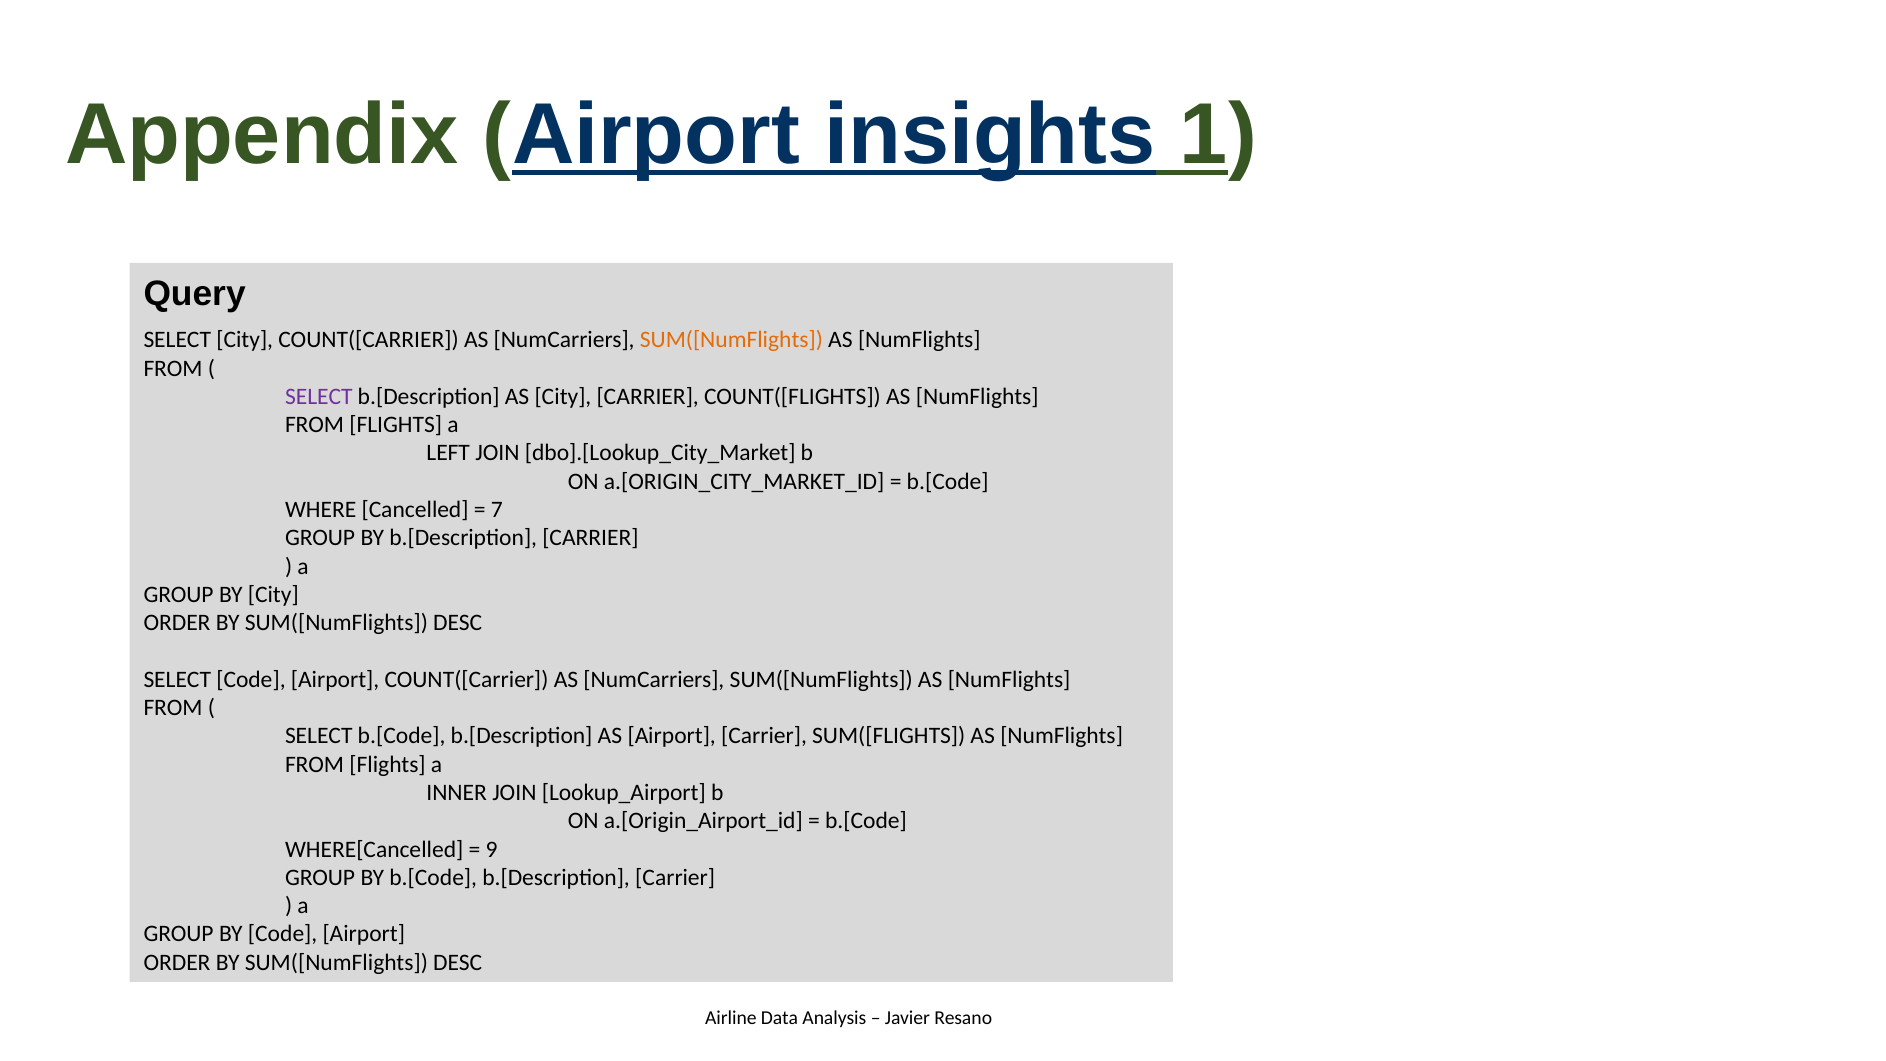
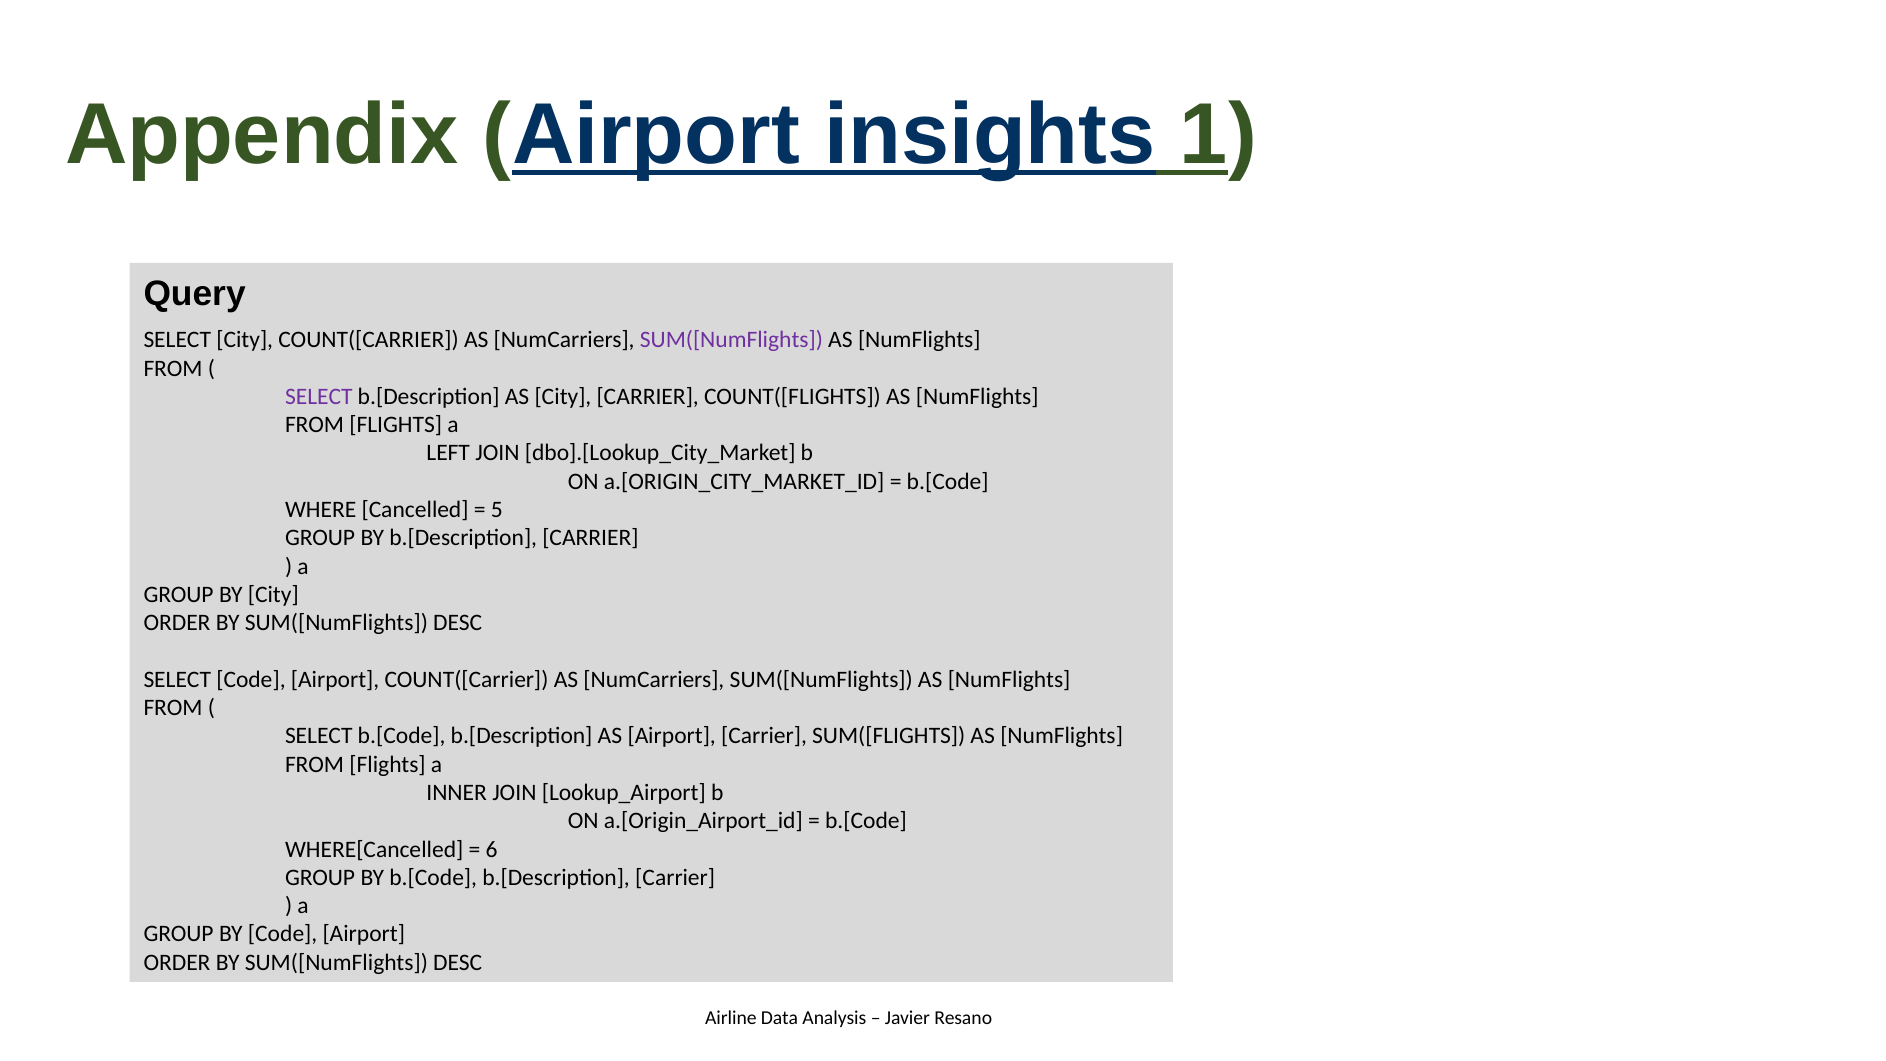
SUM([NumFlights at (731, 340) colour: orange -> purple
7: 7 -> 5
9: 9 -> 6
